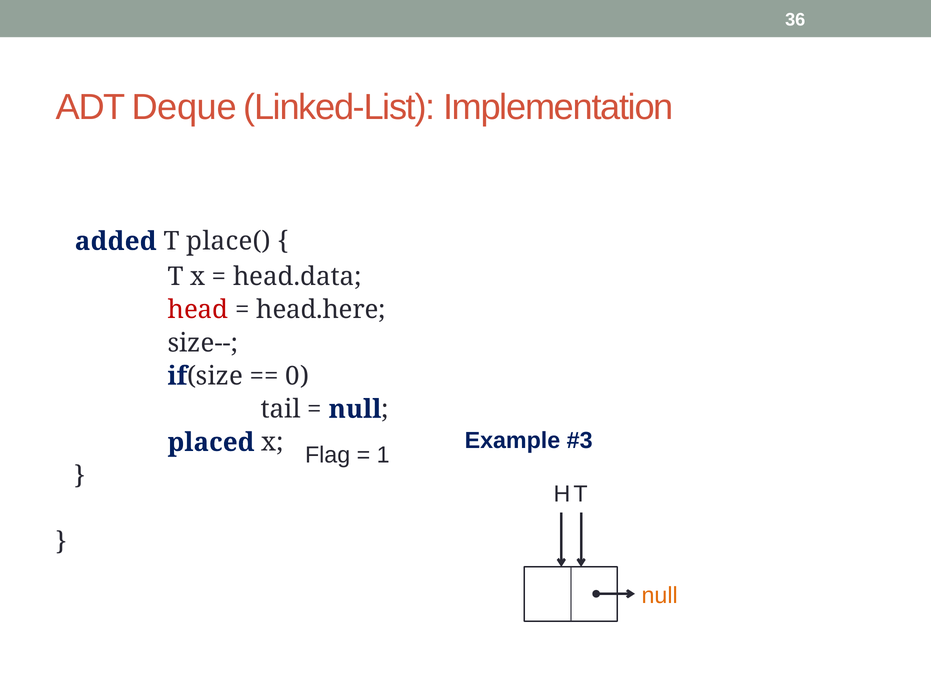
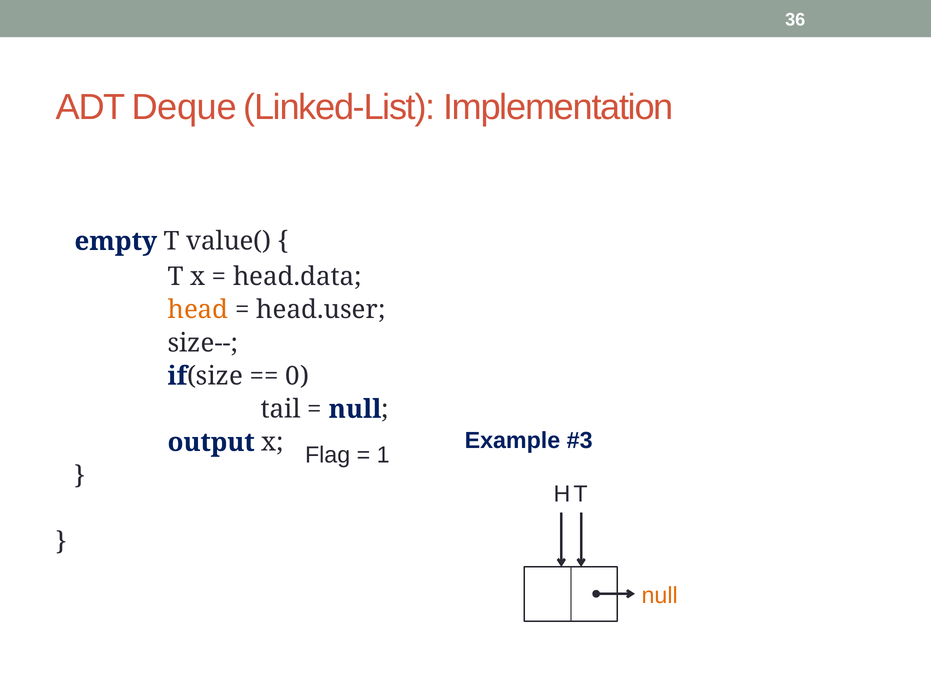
added: added -> empty
place(: place( -> value(
head colour: red -> orange
head.here: head.here -> head.user
placed: placed -> output
